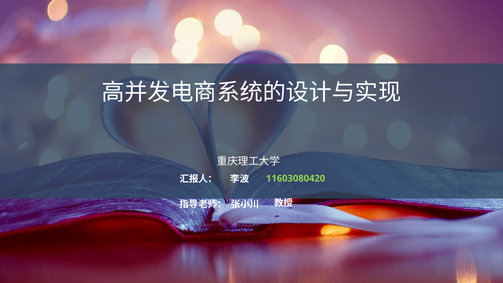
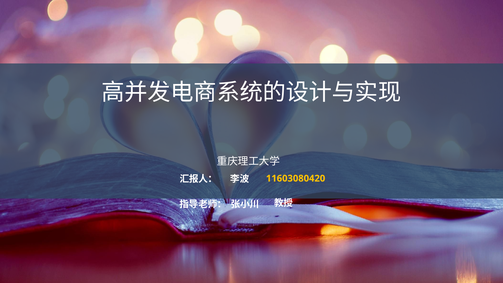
11603080420 colour: light green -> yellow
